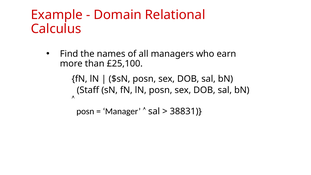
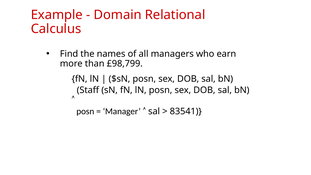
£25,100: £25,100 -> £98,799
38831: 38831 -> 83541
